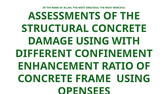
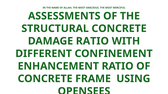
DAMAGE USING: USING -> RATIO
